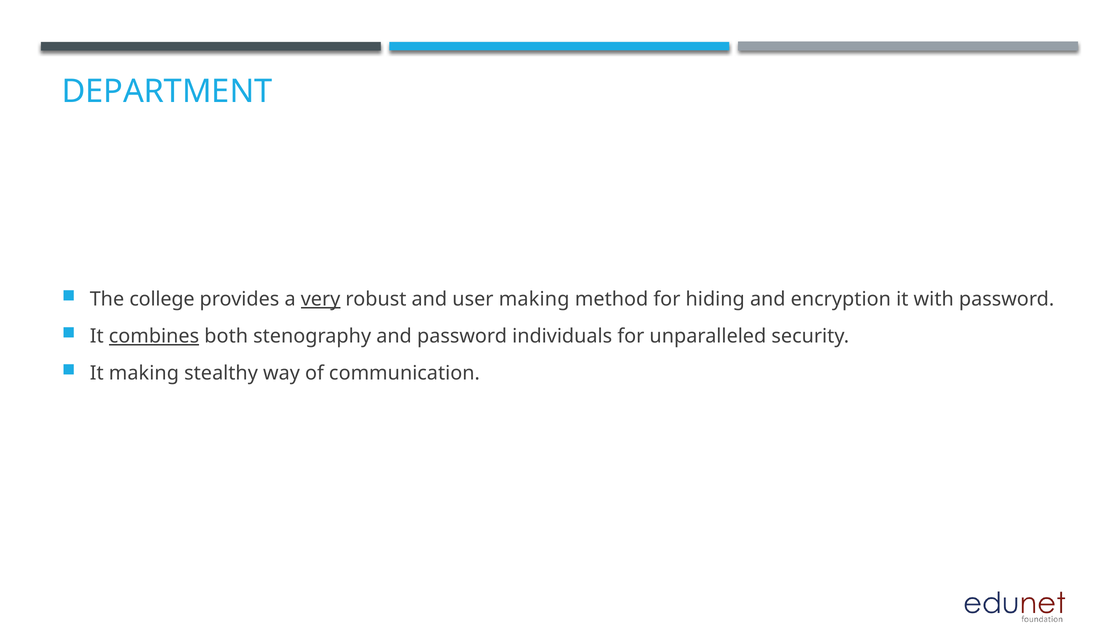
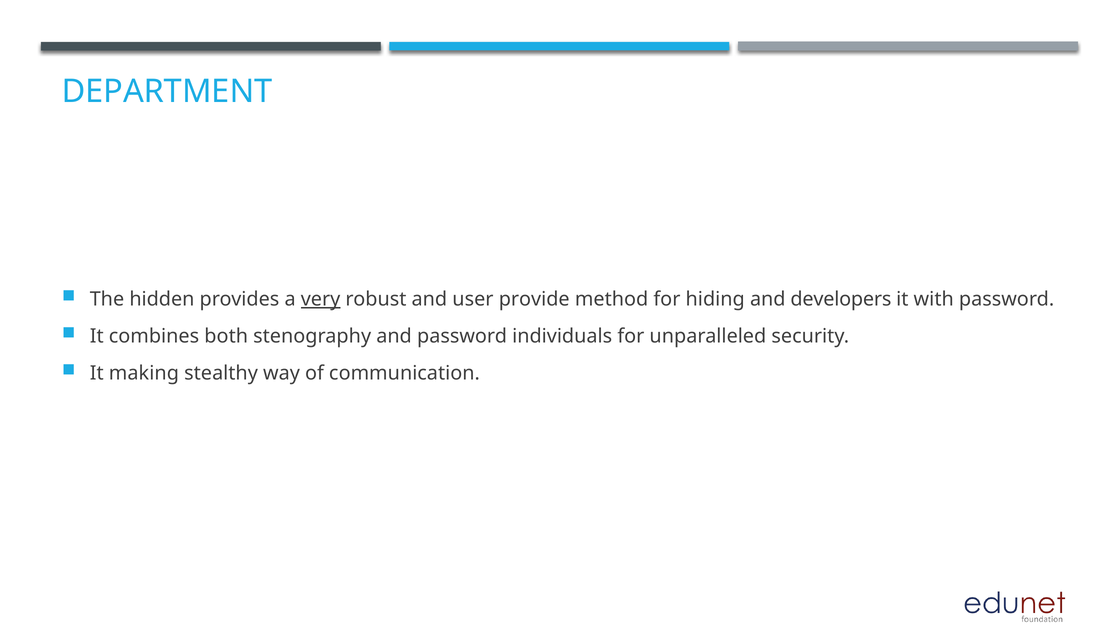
college: college -> hidden
user making: making -> provide
encryption: encryption -> developers
combines underline: present -> none
